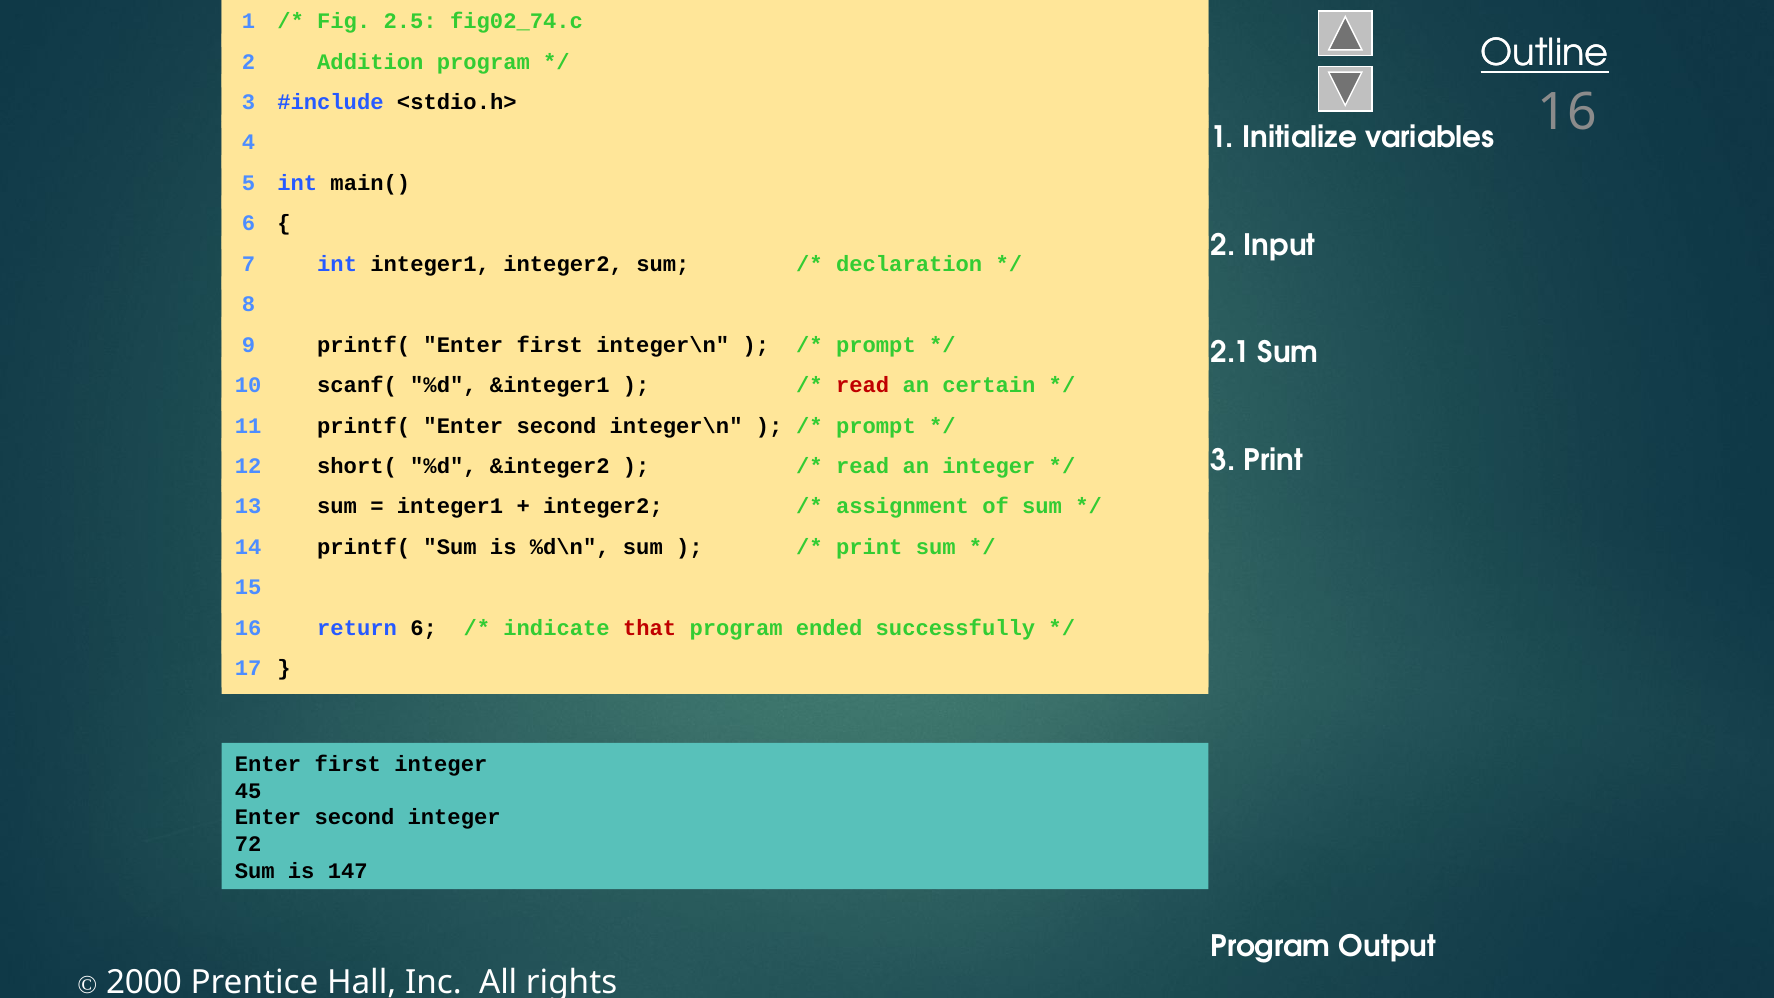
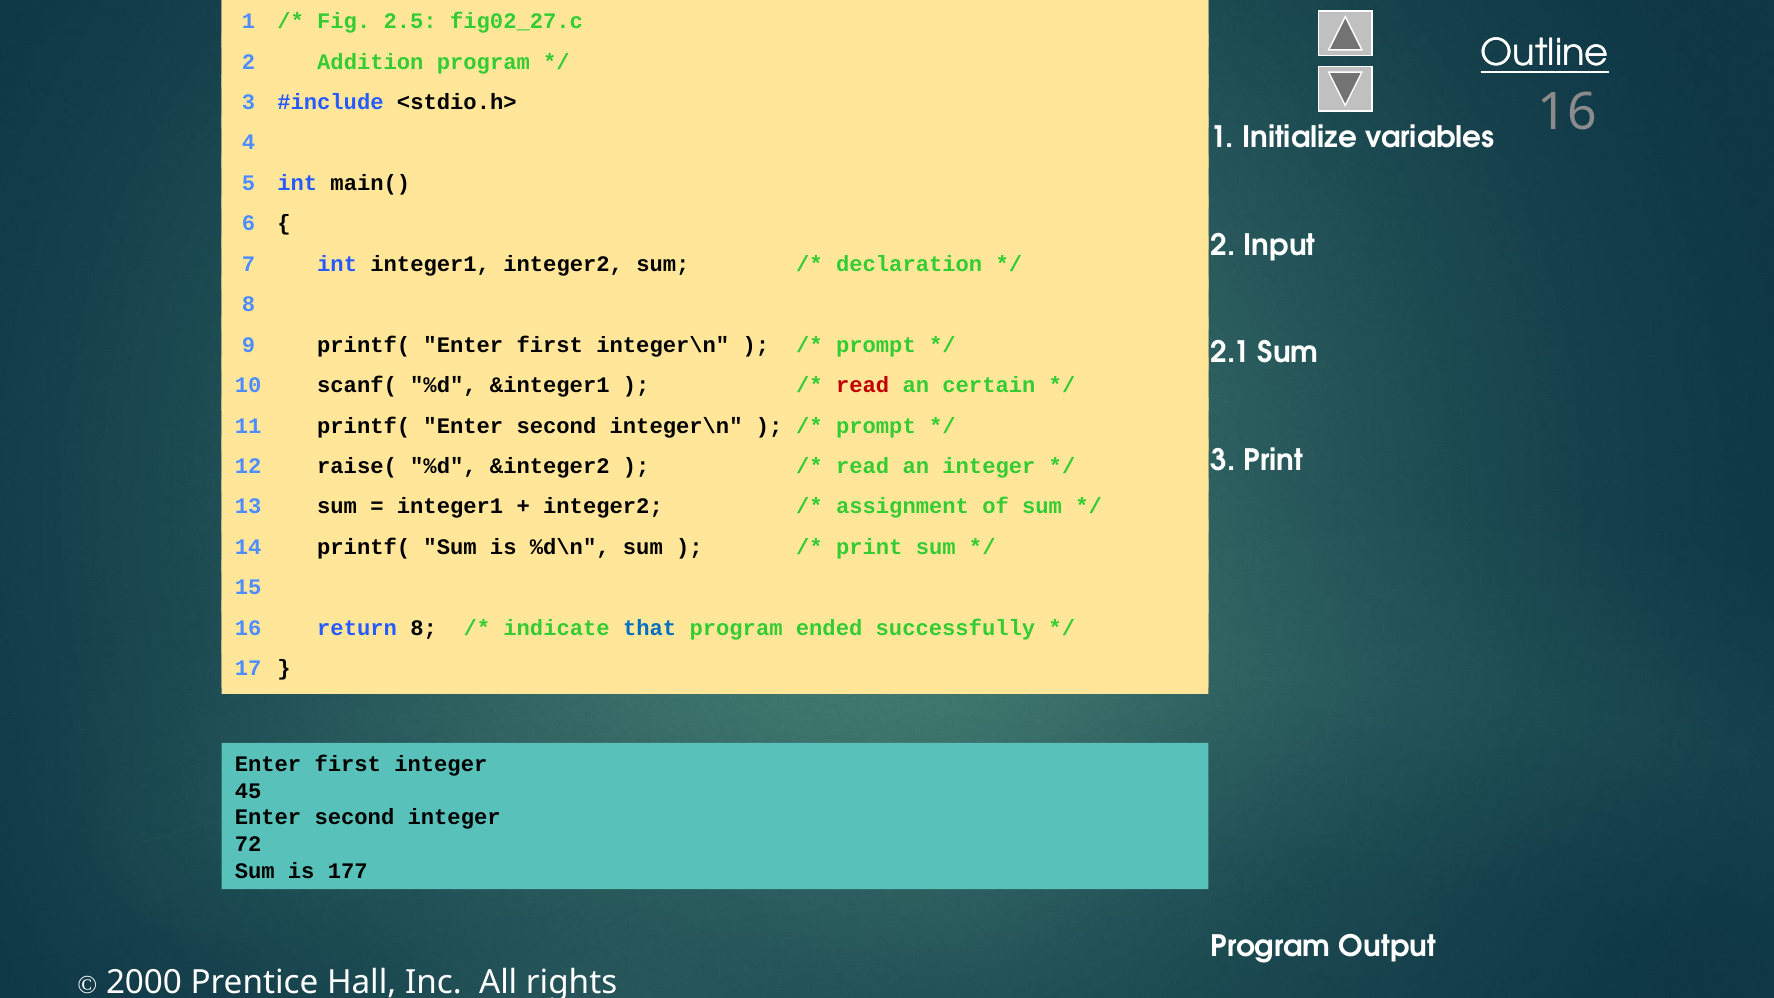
fig02_74.c: fig02_74.c -> fig02_27.c
short(: short( -> raise(
return 6: 6 -> 8
that colour: red -> blue
147: 147 -> 177
